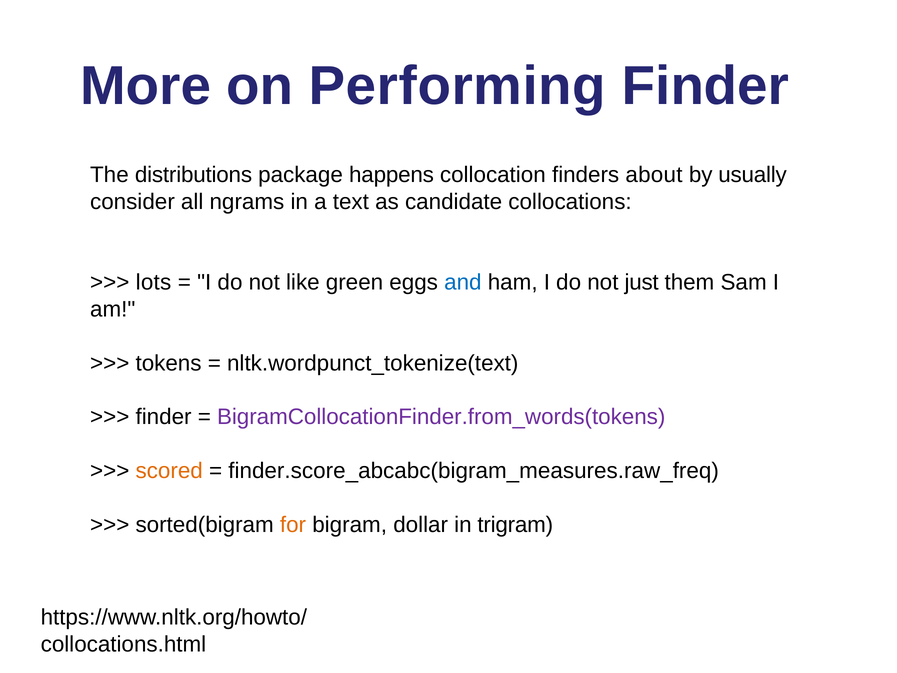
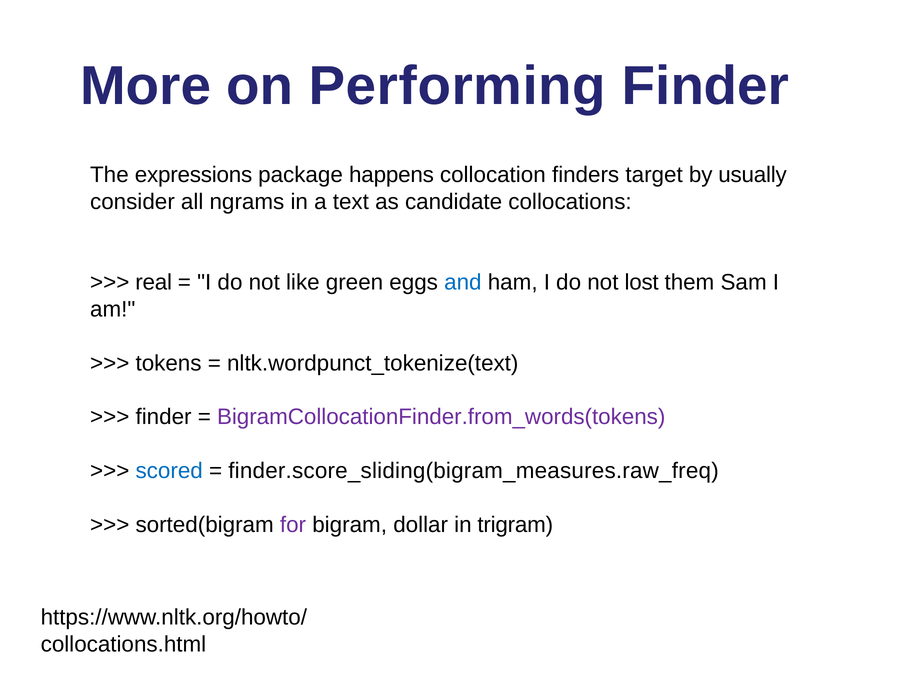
distributions: distributions -> expressions
about: about -> target
lots: lots -> real
just: just -> lost
scored colour: orange -> blue
finder.score_abcabc(bigram_measures.raw_freq: finder.score_abcabc(bigram_measures.raw_freq -> finder.score_sliding(bigram_measures.raw_freq
for colour: orange -> purple
